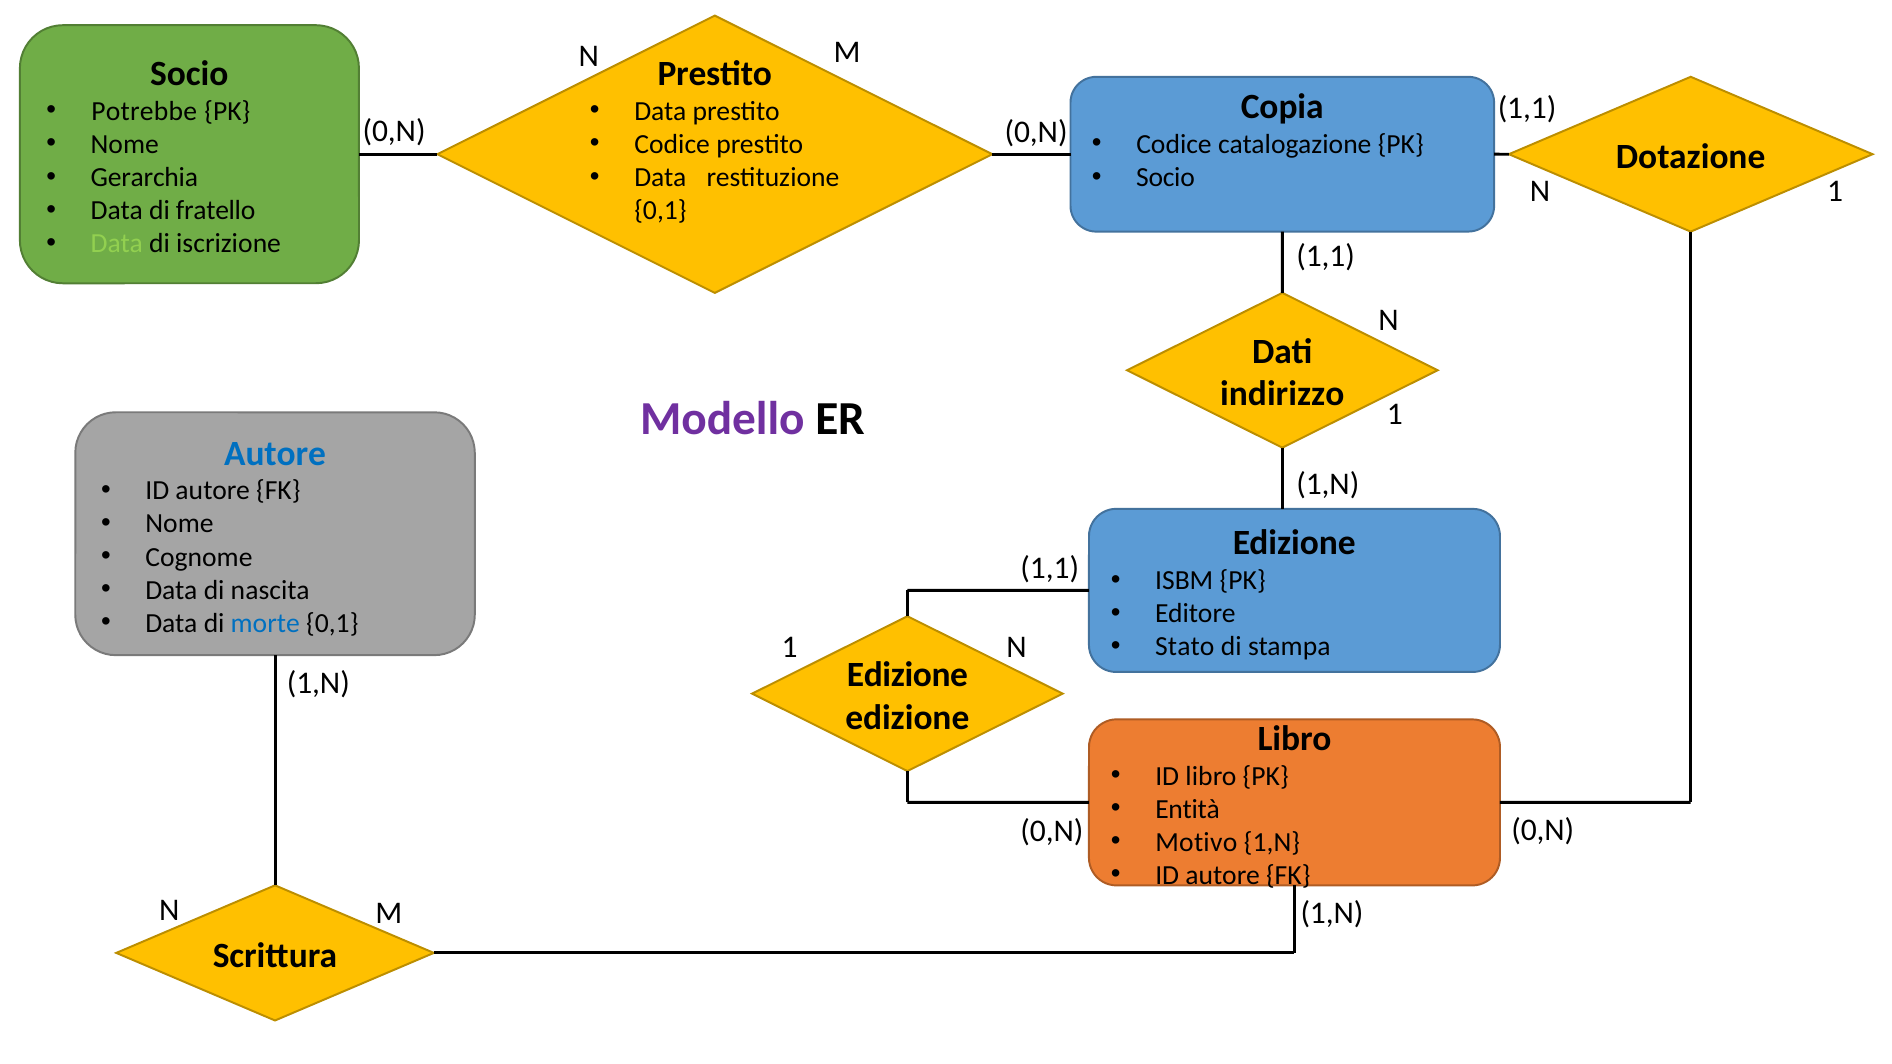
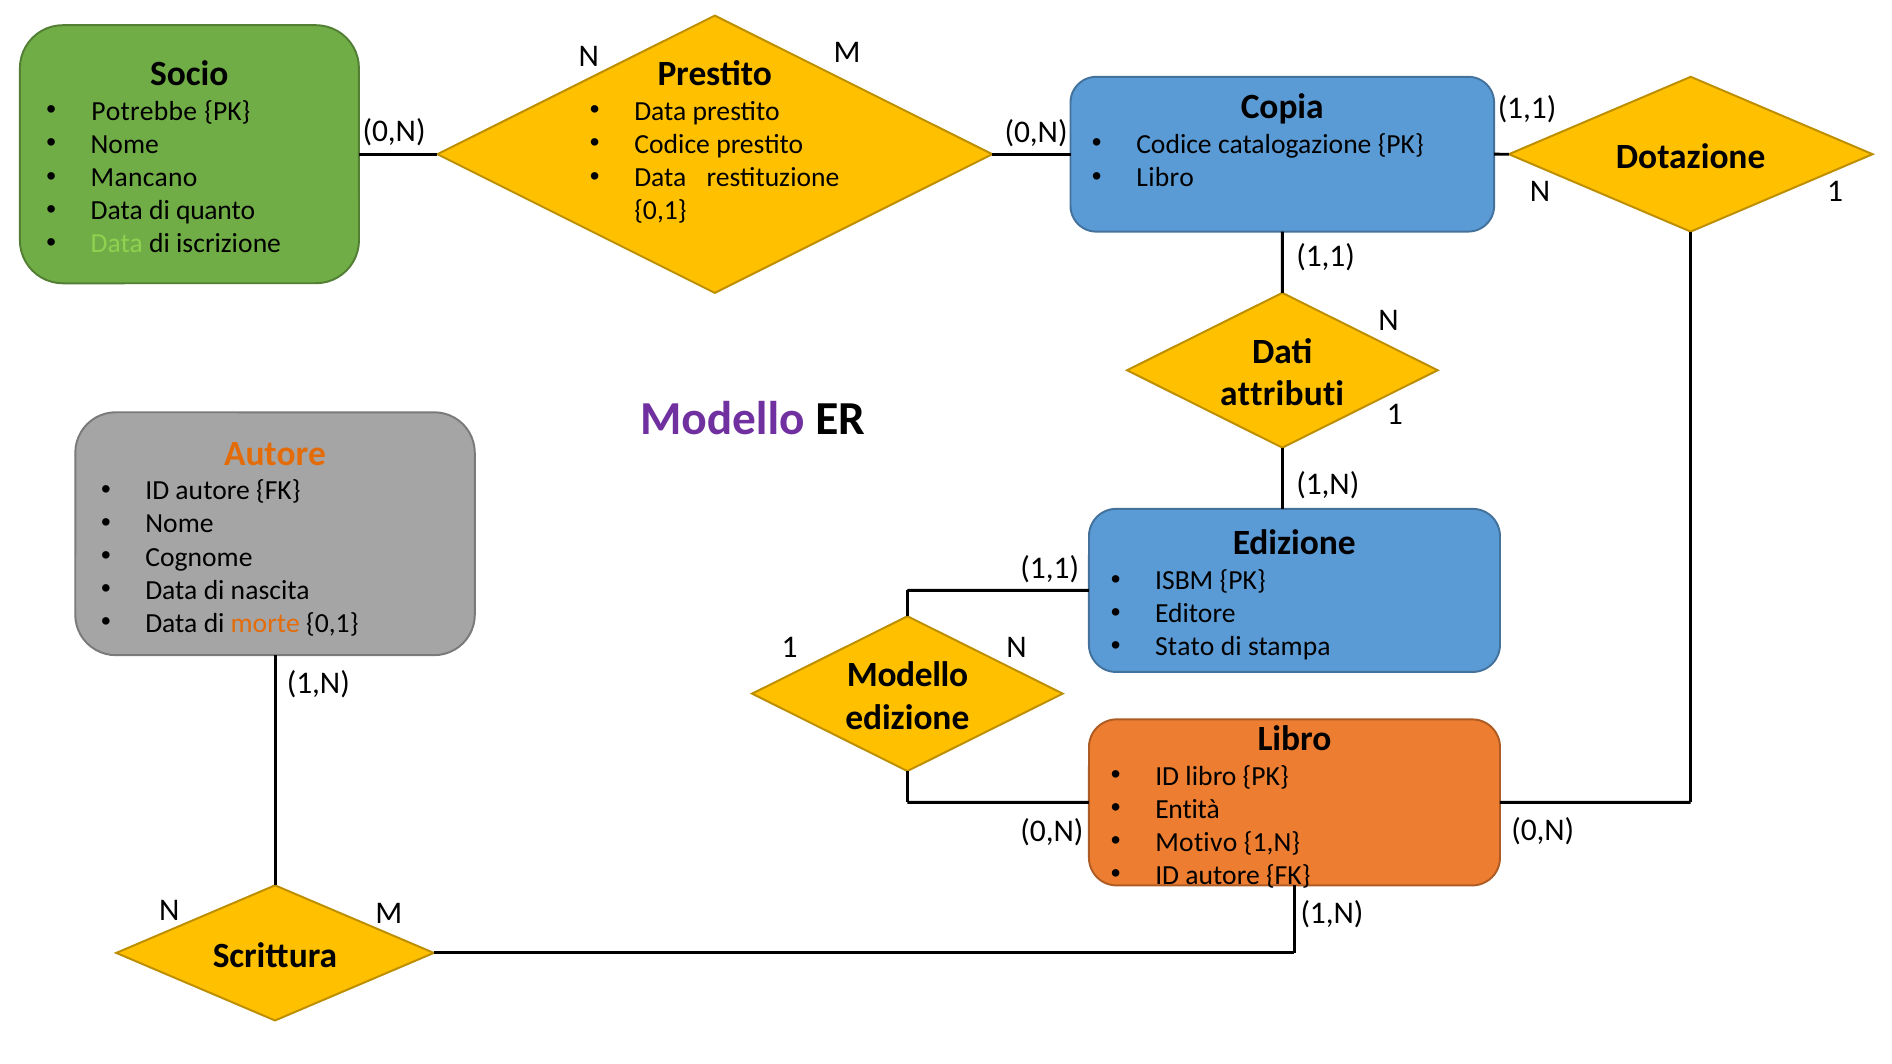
Gerarchia: Gerarchia -> Mancano
Socio at (1165, 177): Socio -> Libro
fratello: fratello -> quanto
indirizzo: indirizzo -> attributi
Autore at (275, 453) colour: blue -> orange
morte colour: blue -> orange
Edizione at (907, 675): Edizione -> Modello
